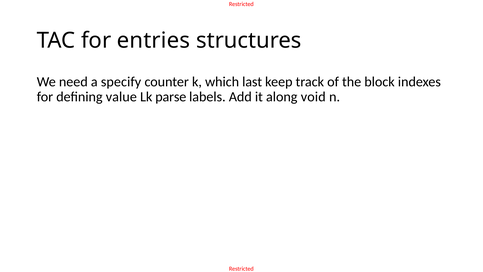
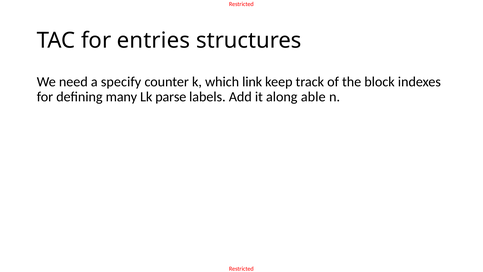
last: last -> link
value: value -> many
void: void -> able
